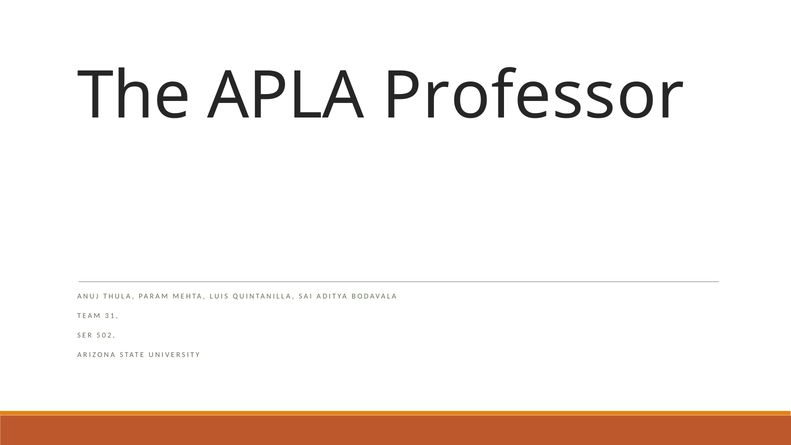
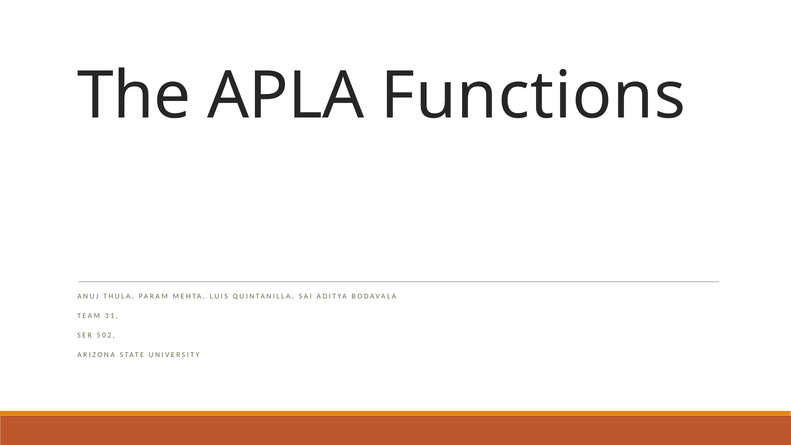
Professor: Professor -> Functions
